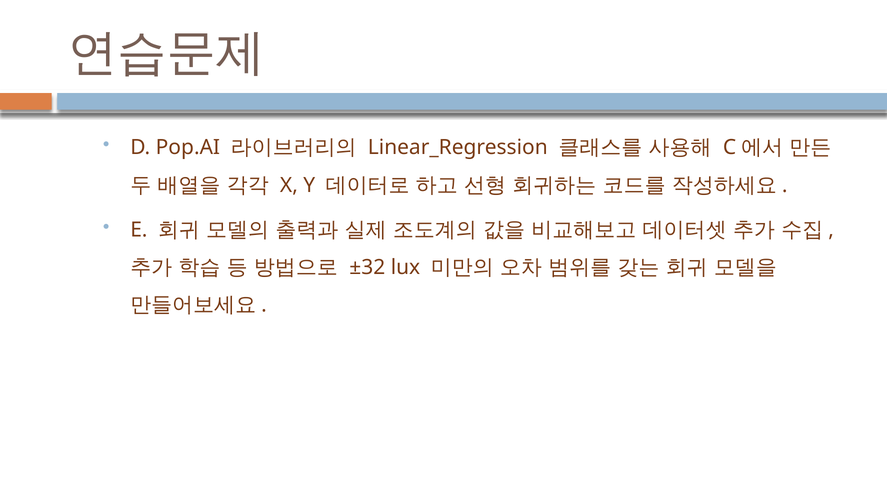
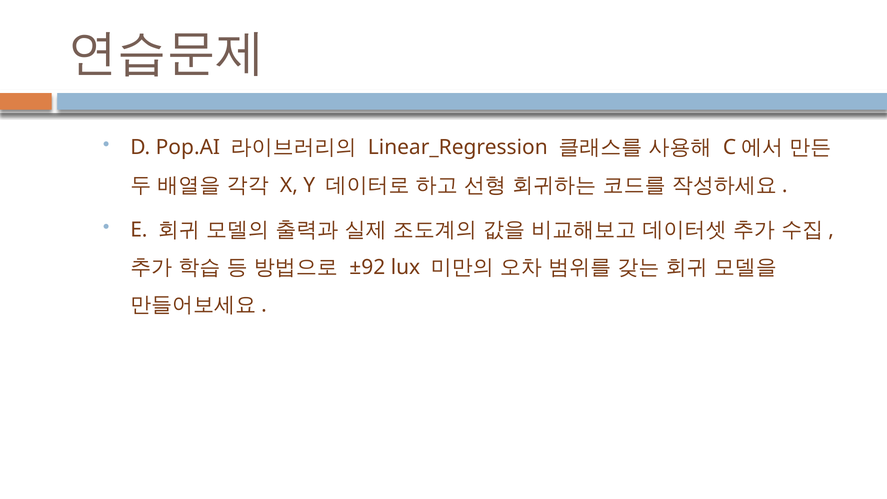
±32: ±32 -> ±92
